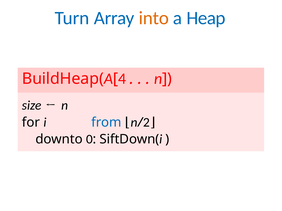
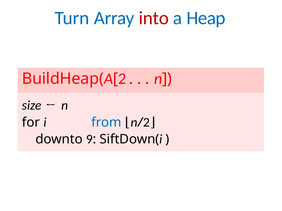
into colour: orange -> red
4 at (122, 79): 4 -> 2
0: 0 -> 9
